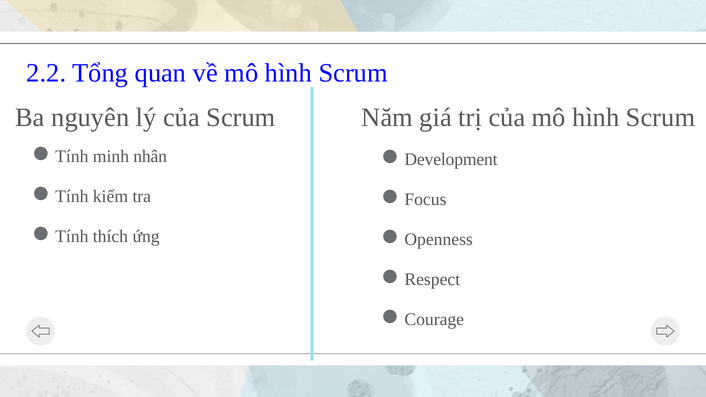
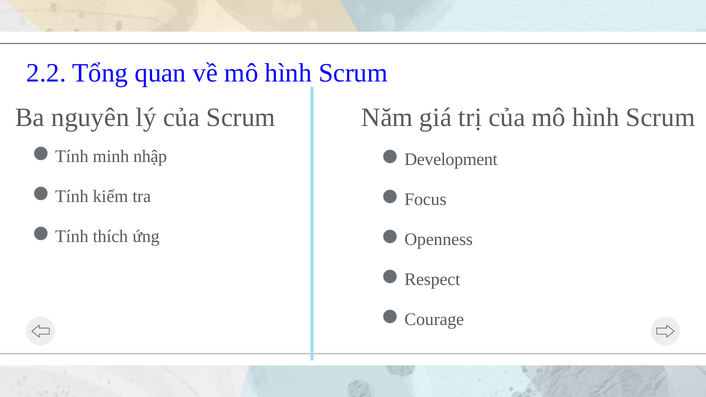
nhân: nhân -> nhập
